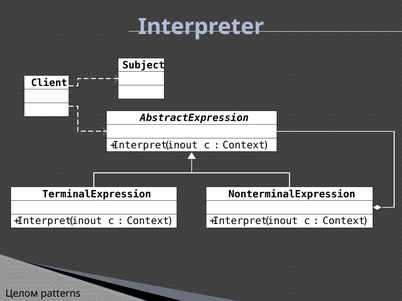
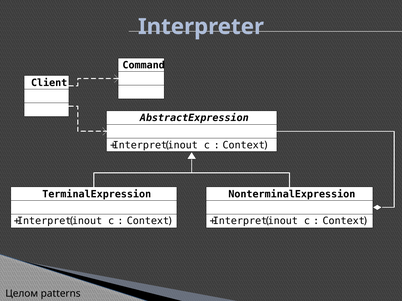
Subject: Subject -> Command
